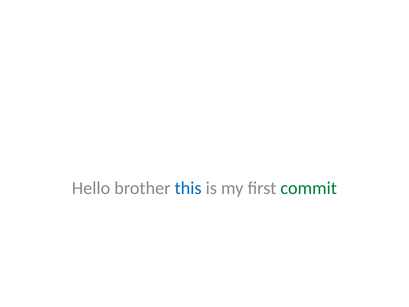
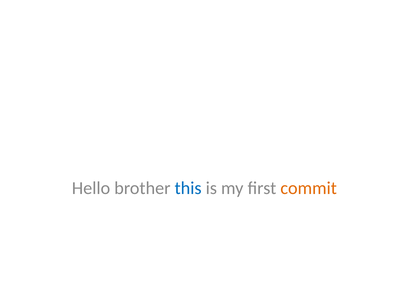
commit colour: green -> orange
